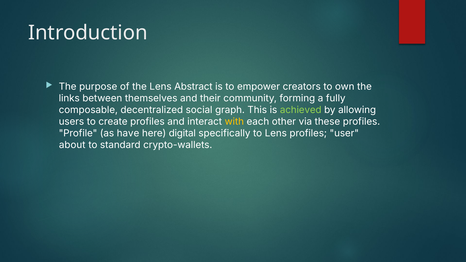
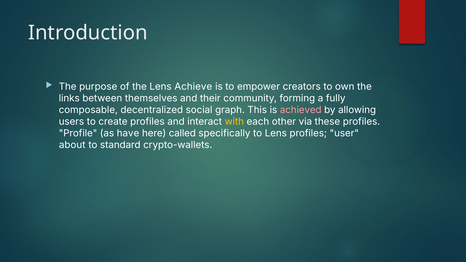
Abstract: Abstract -> Achieve
achieved colour: light green -> pink
digital: digital -> called
